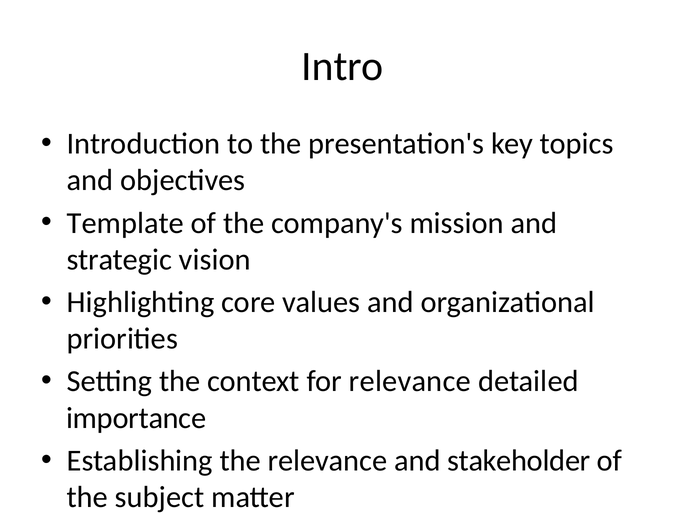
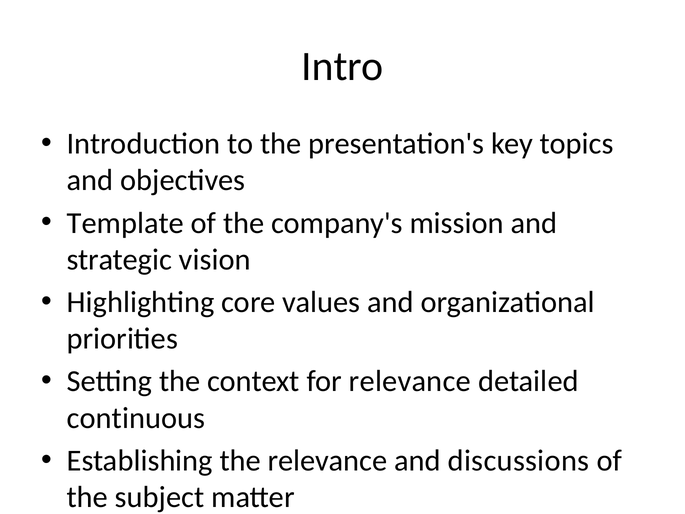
importance: importance -> continuous
stakeholder: stakeholder -> discussions
